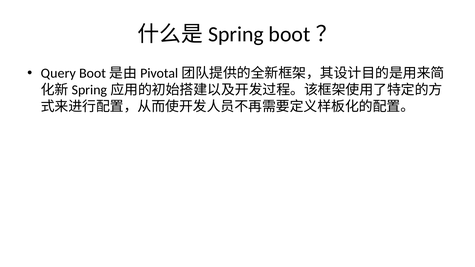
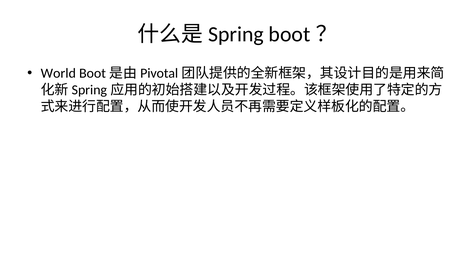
Query: Query -> World
